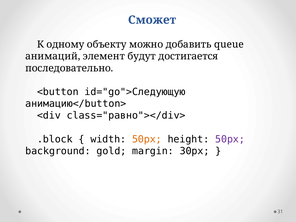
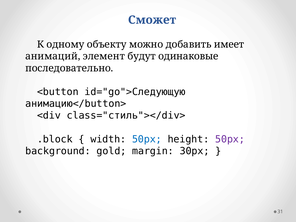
queue: queue -> имеет
достигается: достигается -> одинаковые
class="равно"></div>: class="равно"></div> -> class="стиль"></div>
50px at (147, 139) colour: orange -> blue
